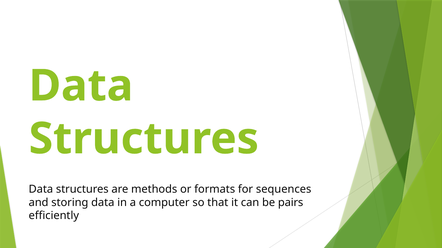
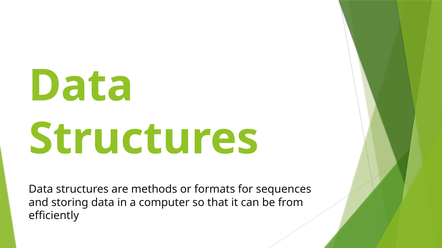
pairs: pairs -> from
